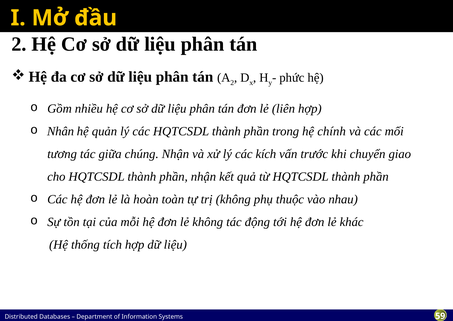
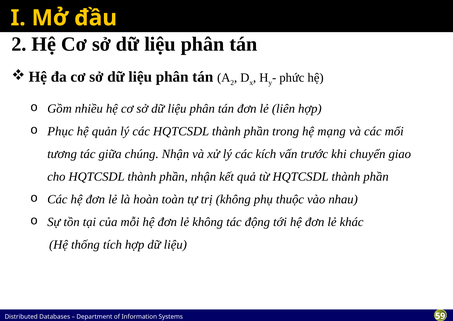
Nhân: Nhân -> Phục
chính: chính -> mạng
